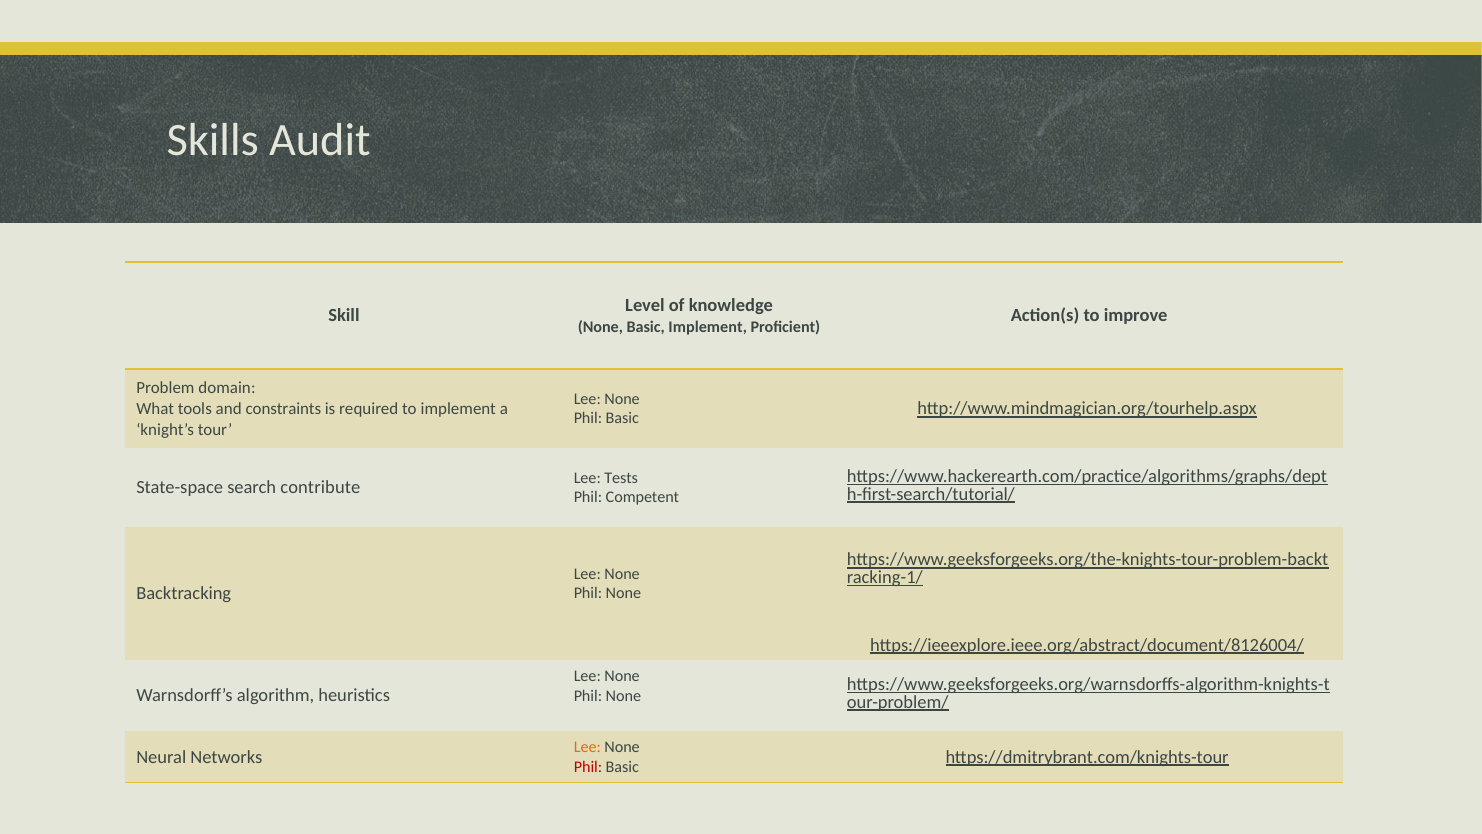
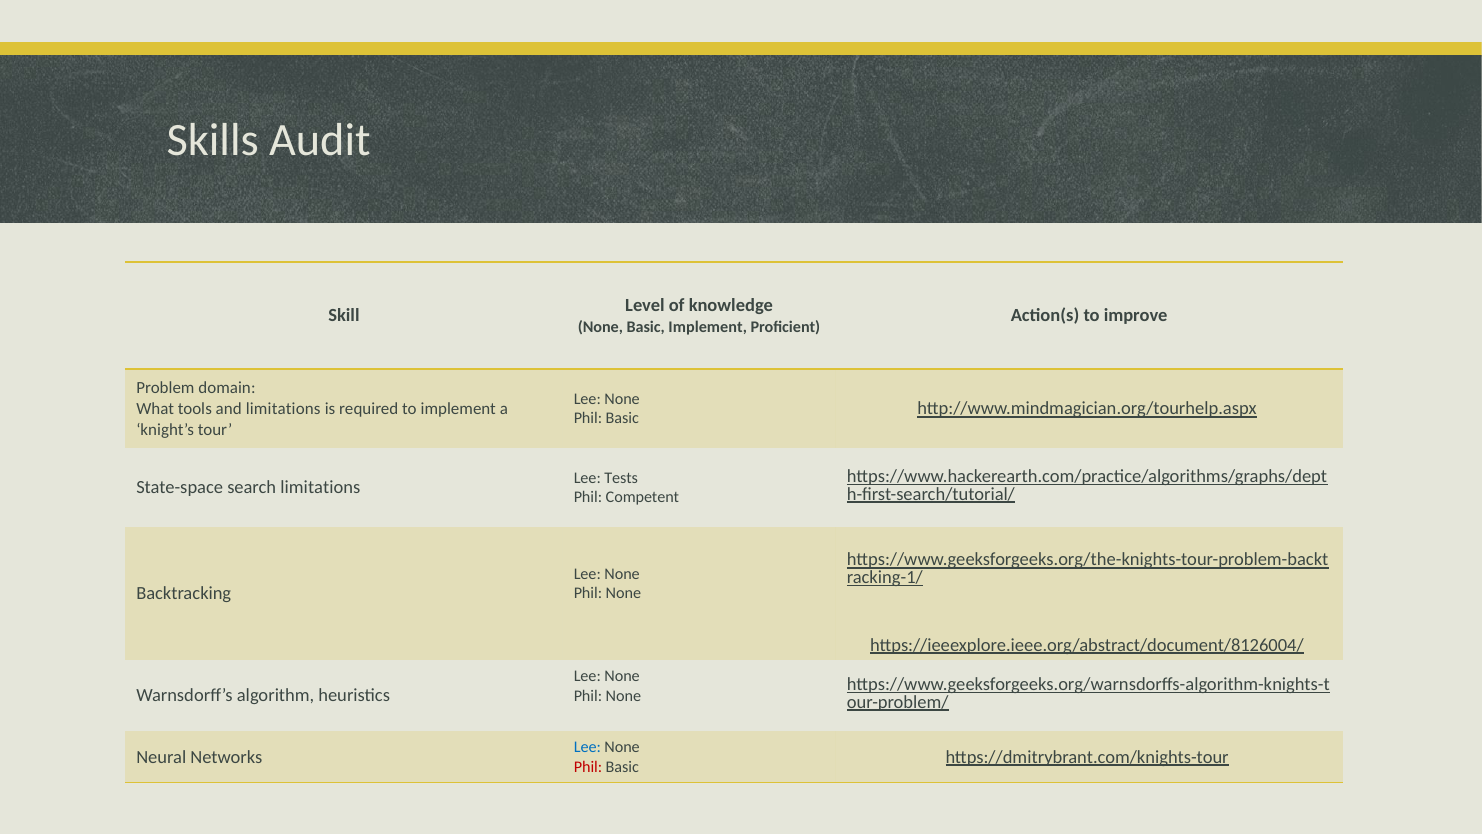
and constraints: constraints -> limitations
search contribute: contribute -> limitations
Lee at (587, 747) colour: orange -> blue
